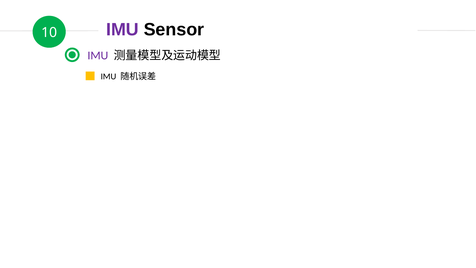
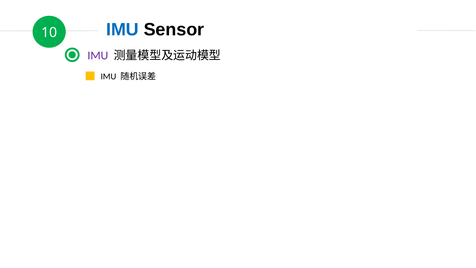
IMU at (122, 29) colour: purple -> blue
